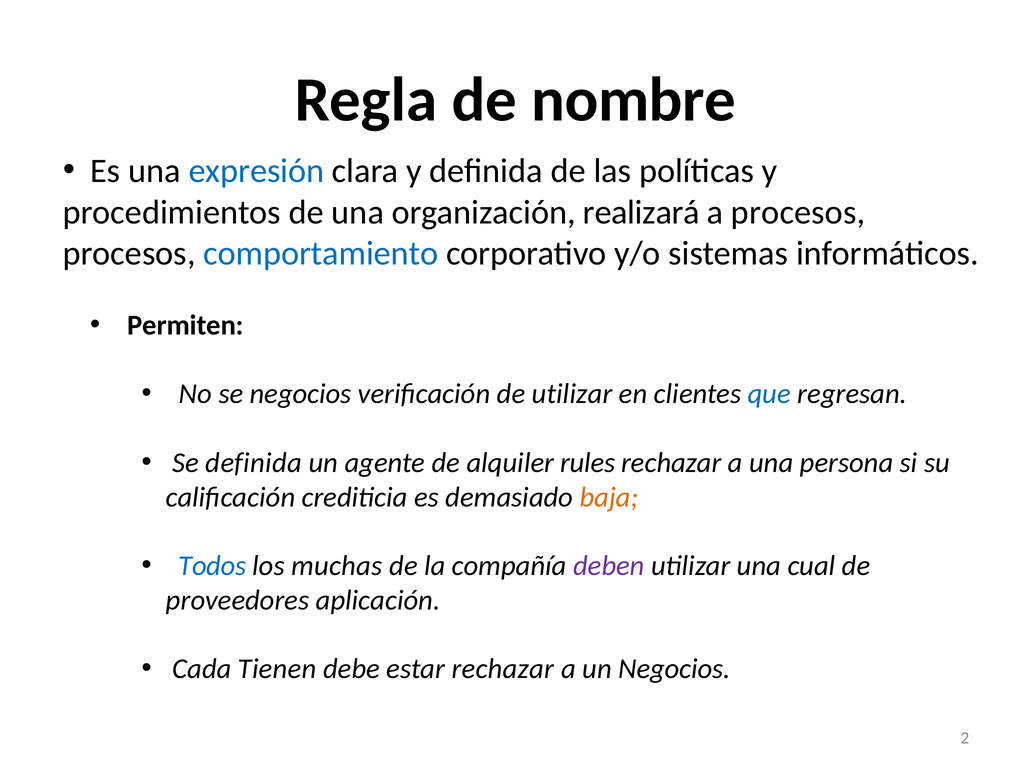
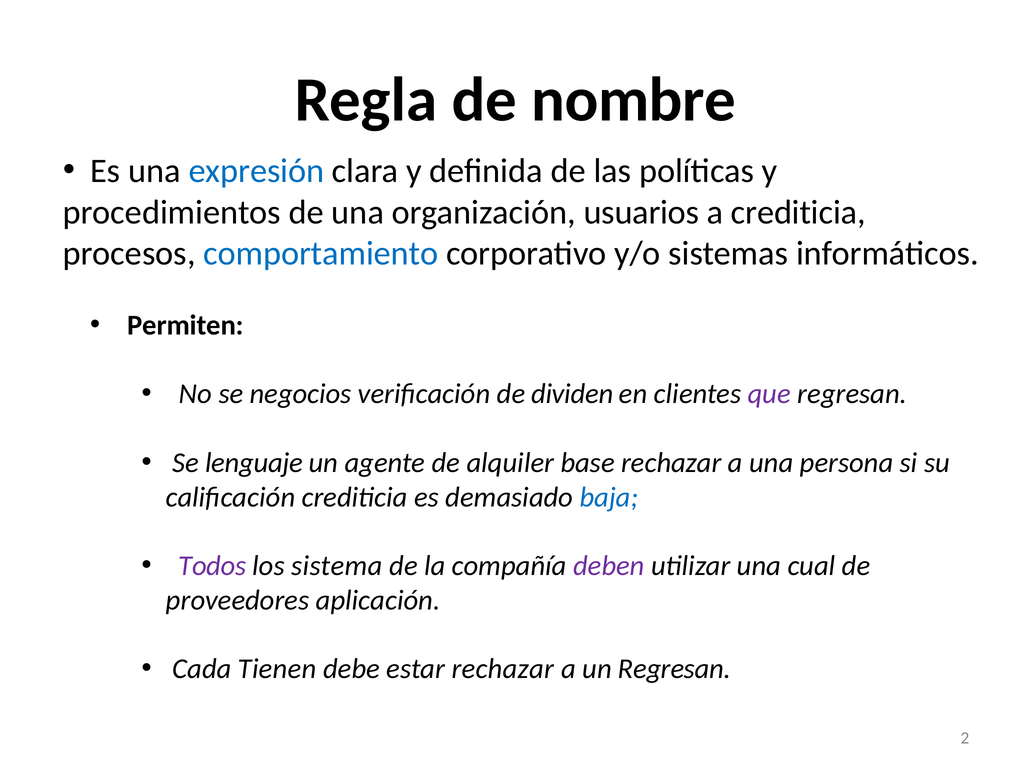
realizará: realizará -> usuarios
a procesos: procesos -> crediticia
de utilizar: utilizar -> dividen
que colour: blue -> purple
Se definida: definida -> lenguaje
rules: rules -> base
baja colour: orange -> blue
Todos colour: blue -> purple
muchas: muchas -> sistema
un Negocios: Negocios -> Regresan
